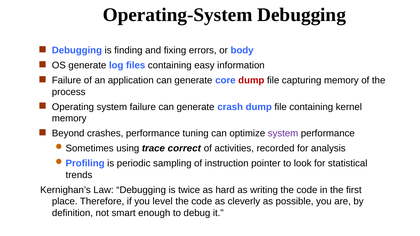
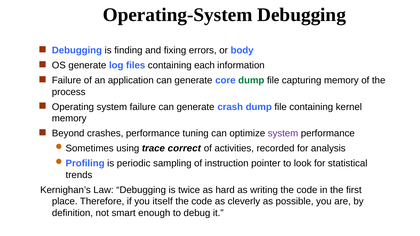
easy: easy -> each
dump at (251, 80) colour: red -> green
level: level -> itself
